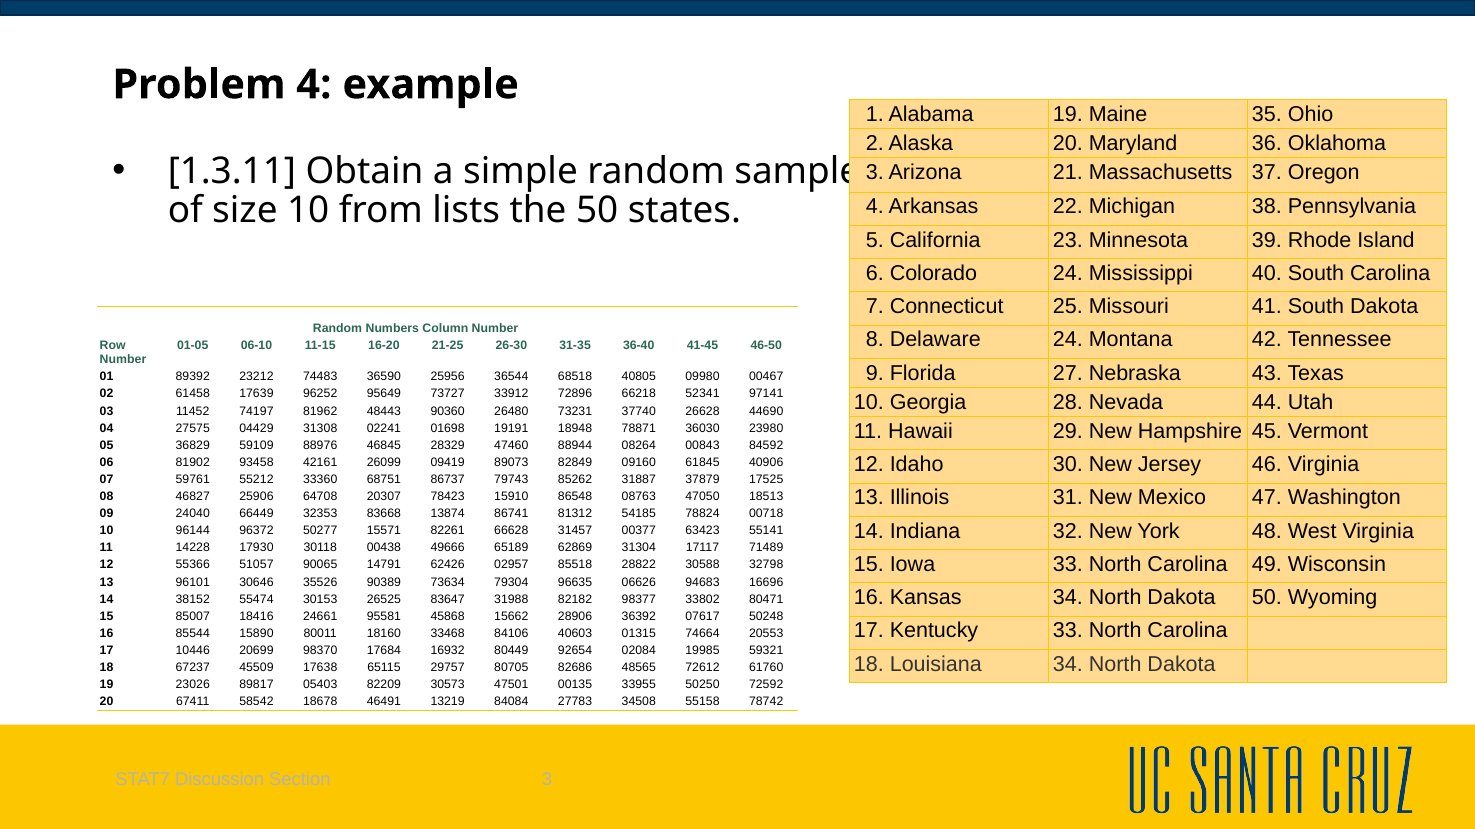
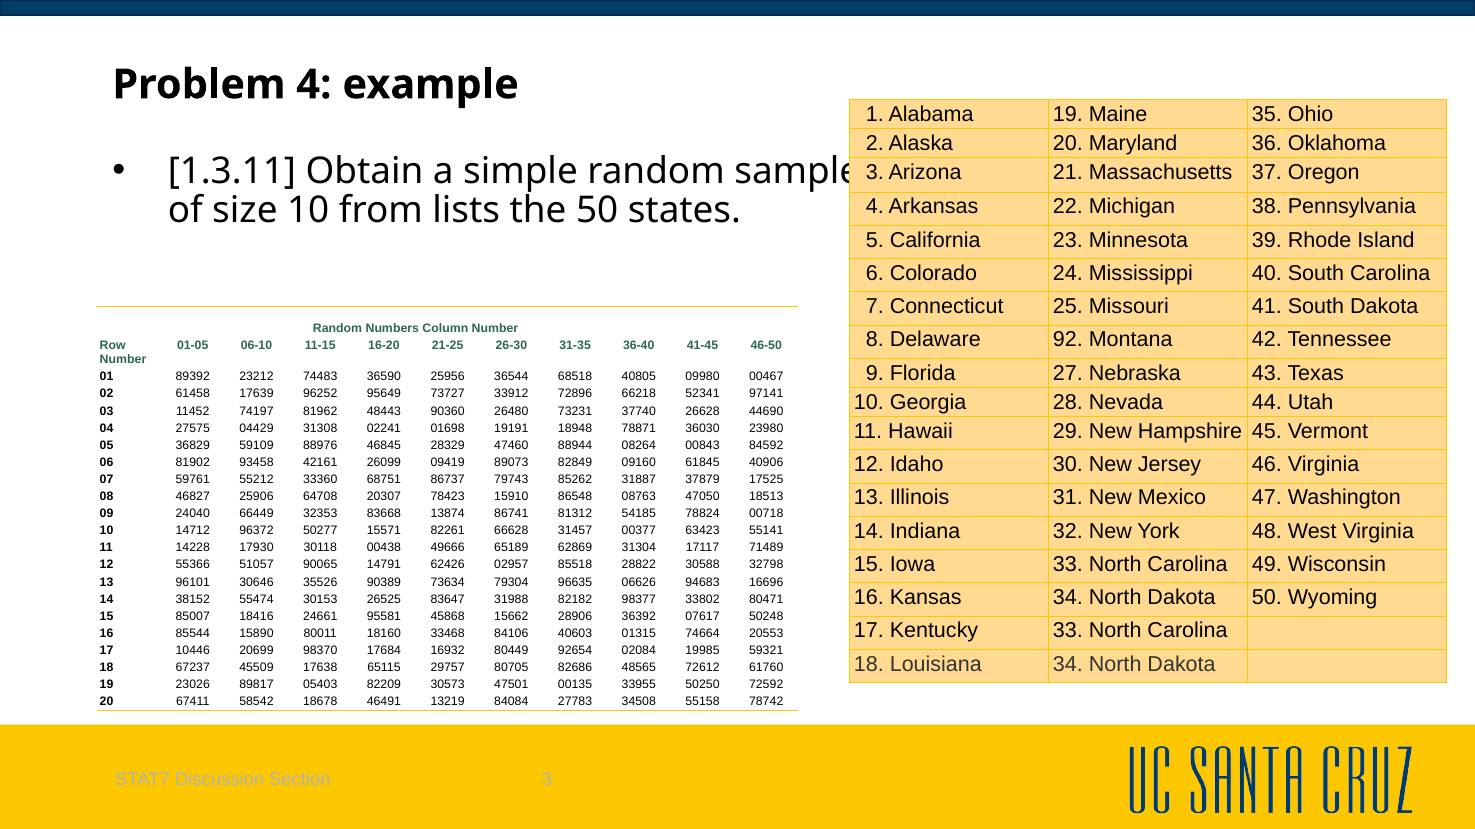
Delaware 24: 24 -> 92
96144: 96144 -> 14712
